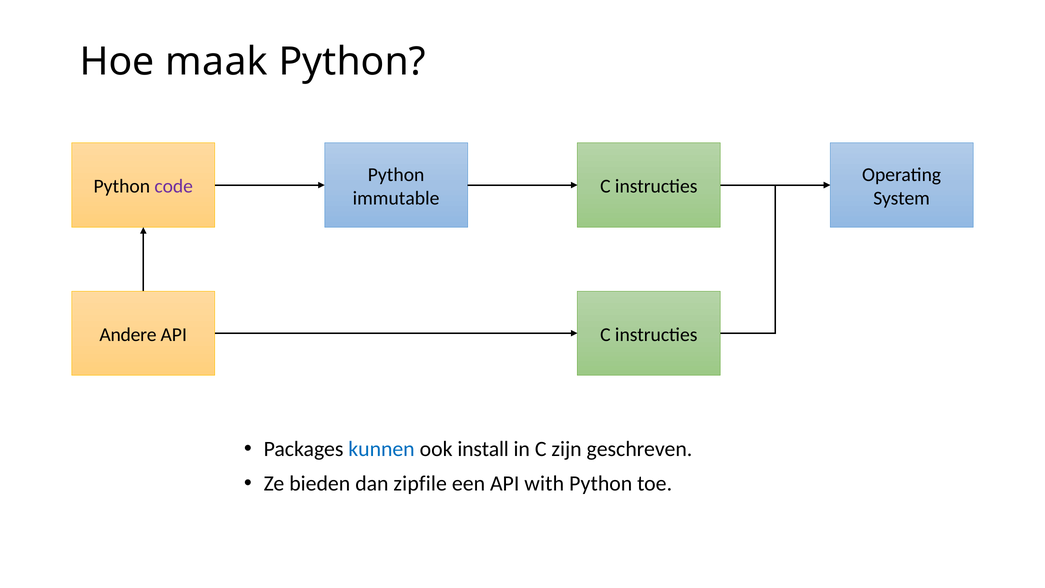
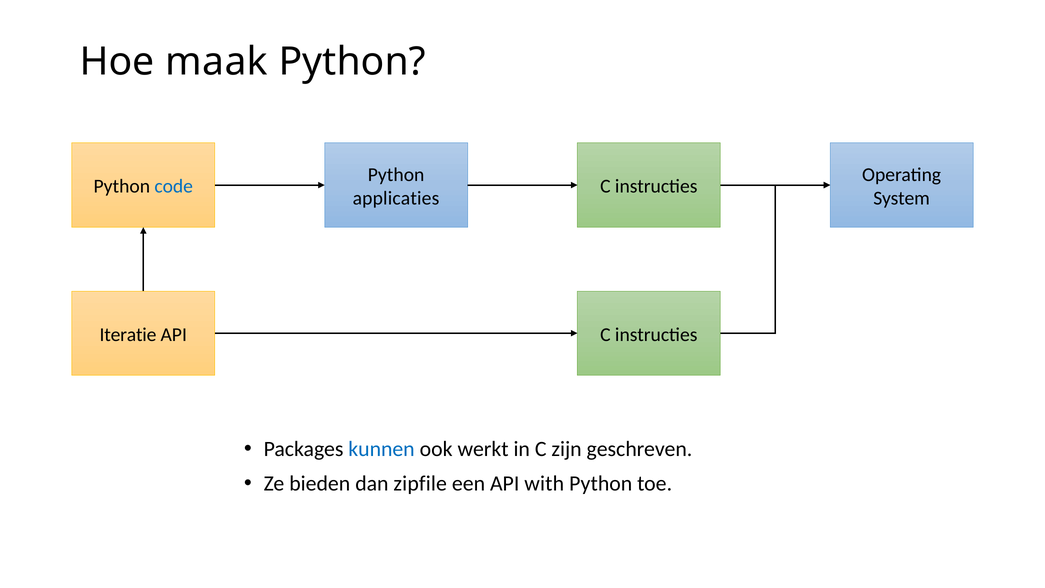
code colour: purple -> blue
immutable: immutable -> applicaties
Andere: Andere -> Iteratie
install: install -> werkt
